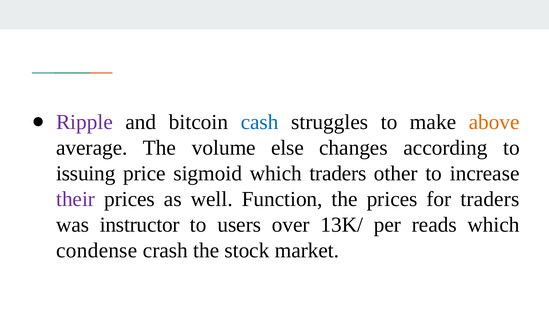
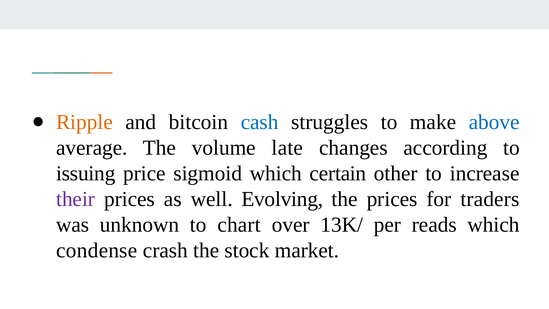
Ripple colour: purple -> orange
above colour: orange -> blue
else: else -> late
which traders: traders -> certain
Function: Function -> Evolving
instructor: instructor -> unknown
users: users -> chart
